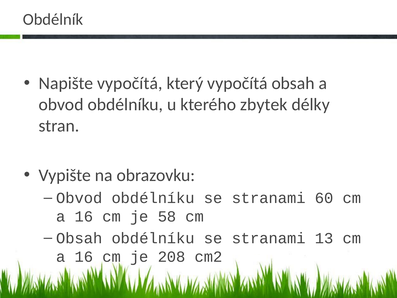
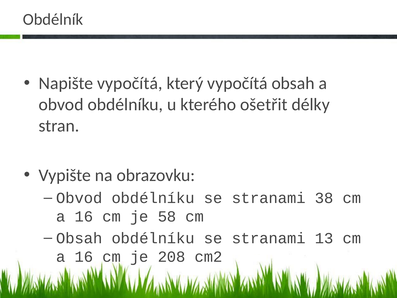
zbytek: zbytek -> ošetřit
60: 60 -> 38
